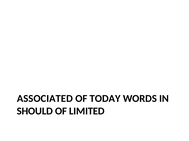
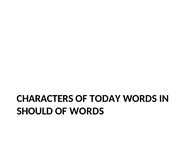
ASSOCIATED: ASSOCIATED -> CHARACTERS
OF LIMITED: LIMITED -> WORDS
